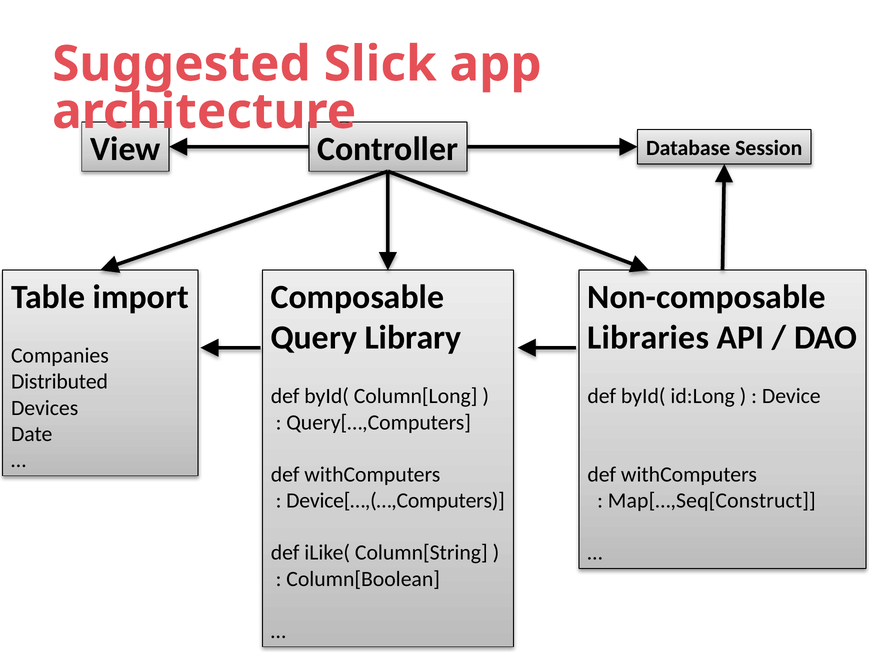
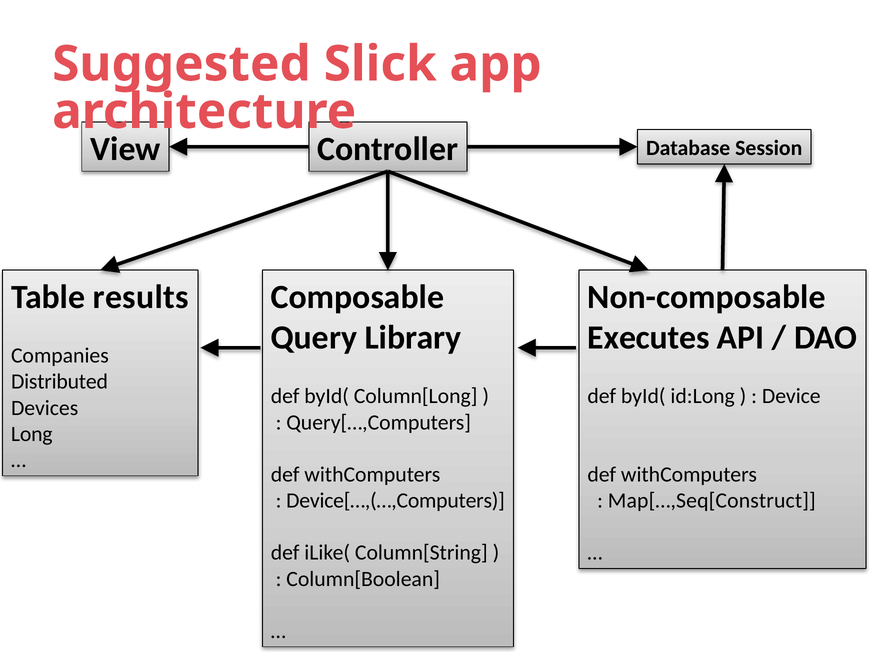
import: import -> results
Libraries: Libraries -> Executes
Date: Date -> Long
